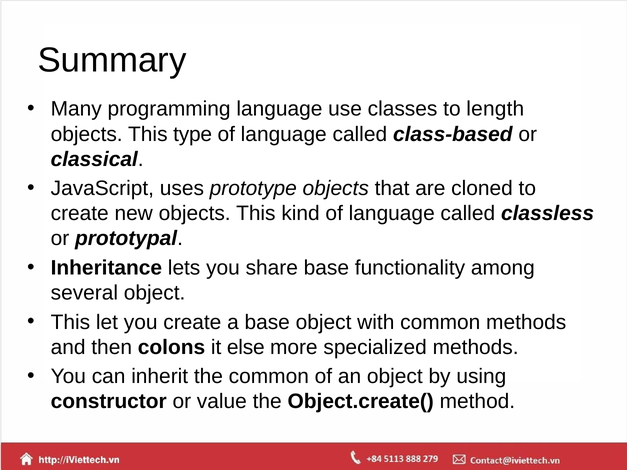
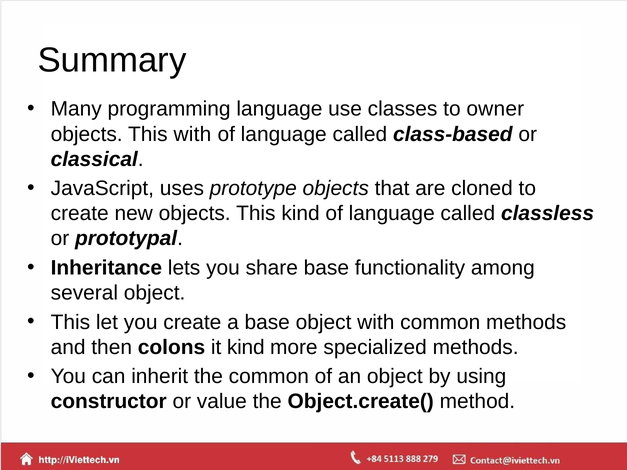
length: length -> owner
This type: type -> with
it else: else -> kind
